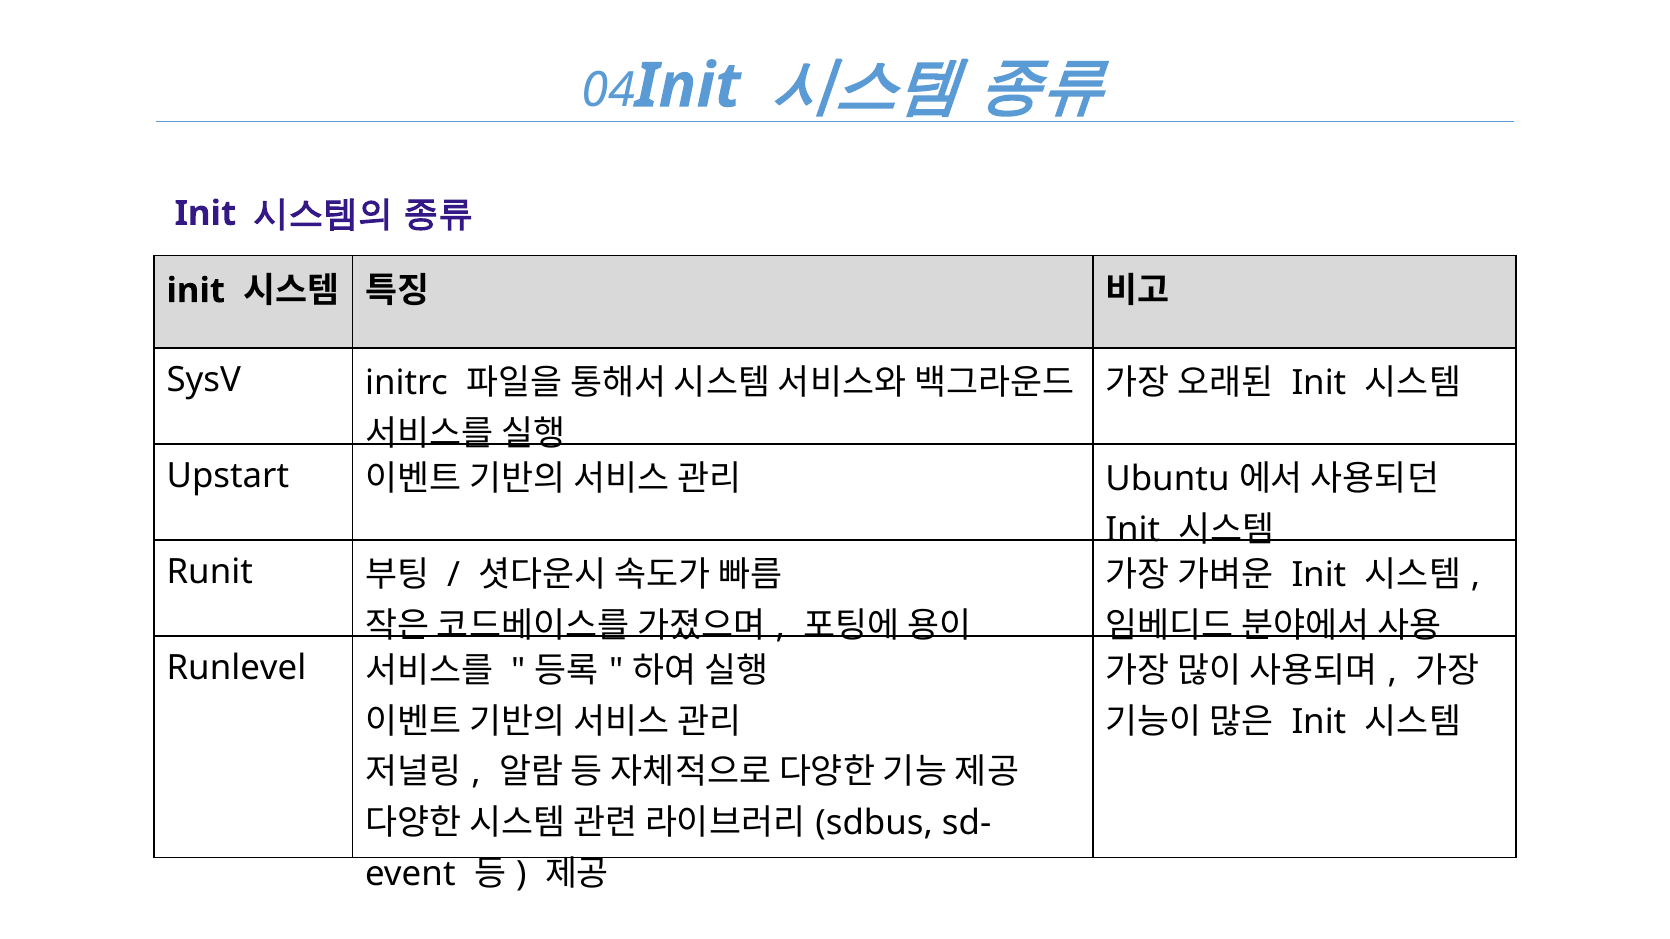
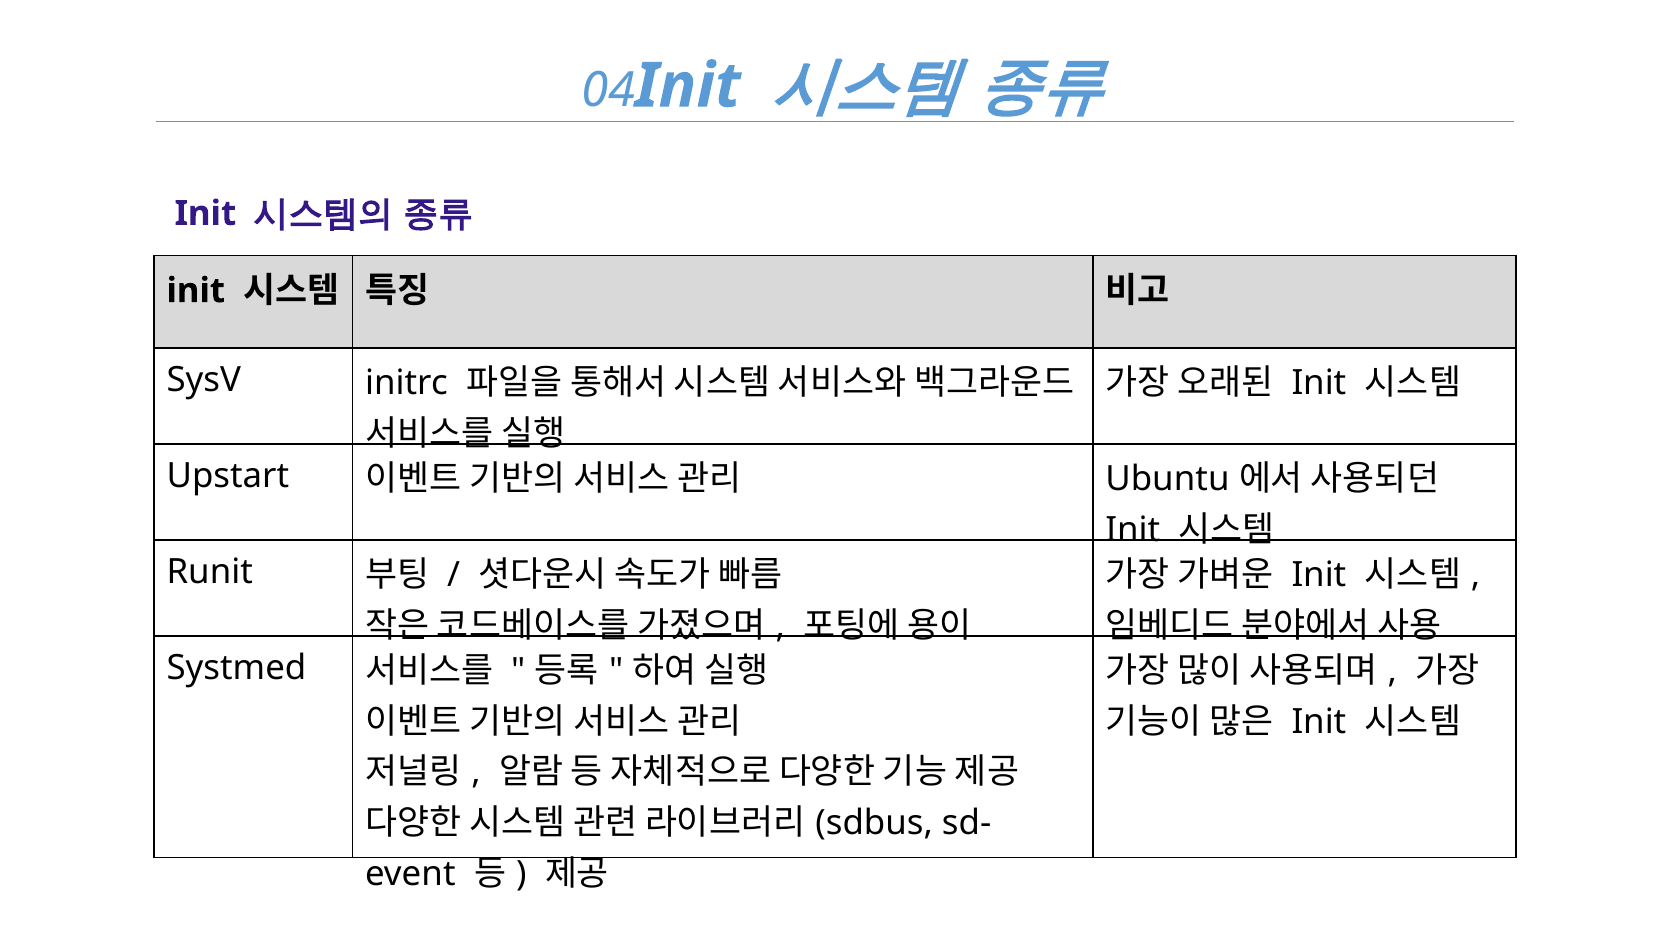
Runlevel: Runlevel -> Systmed
